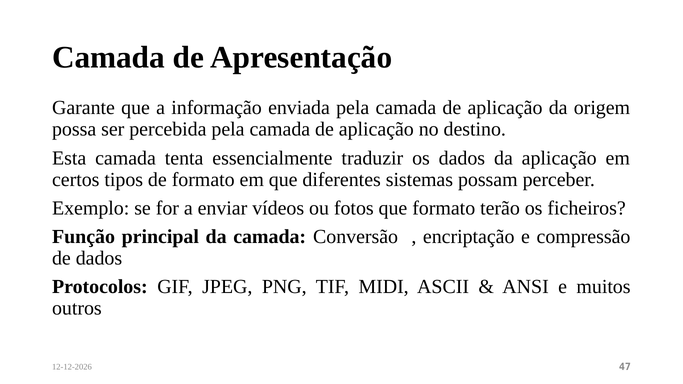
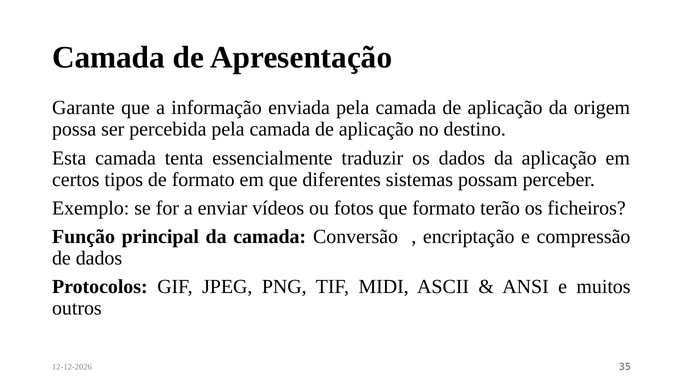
47: 47 -> 35
